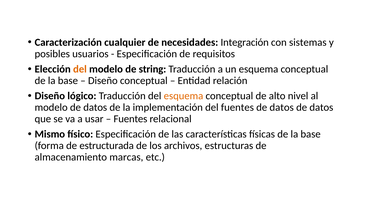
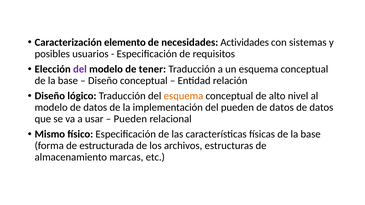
cualquier: cualquier -> elemento
Integración: Integración -> Actividades
del at (80, 69) colour: orange -> purple
string: string -> tener
del fuentes: fuentes -> pueden
Fuentes at (130, 119): Fuentes -> Pueden
